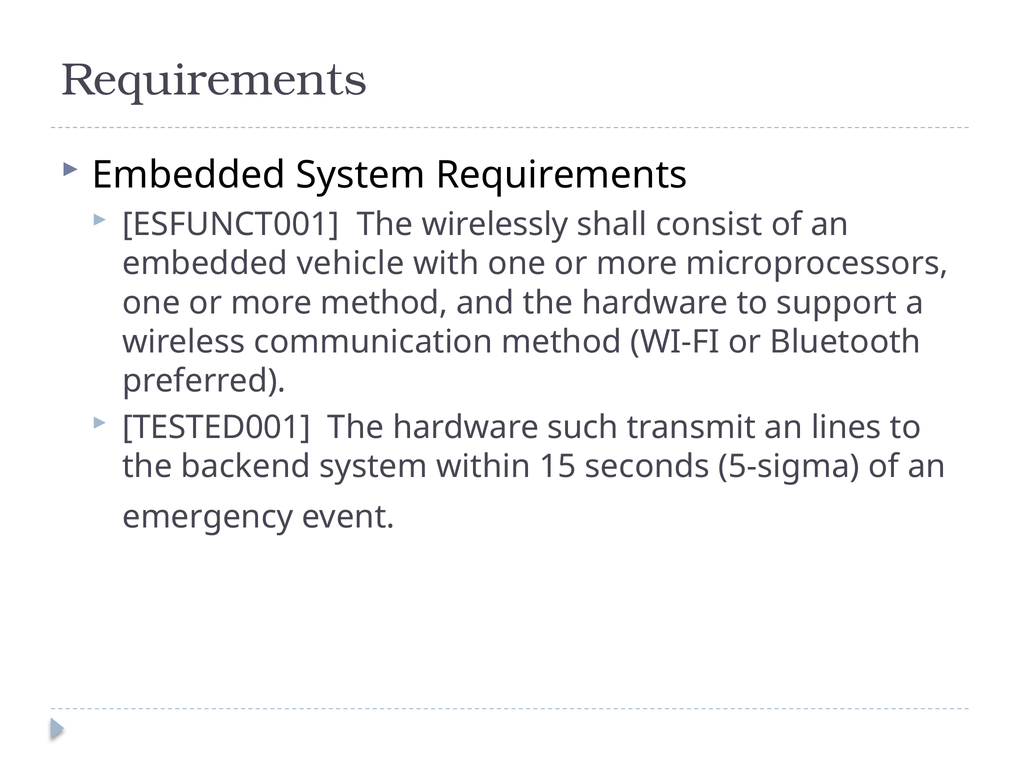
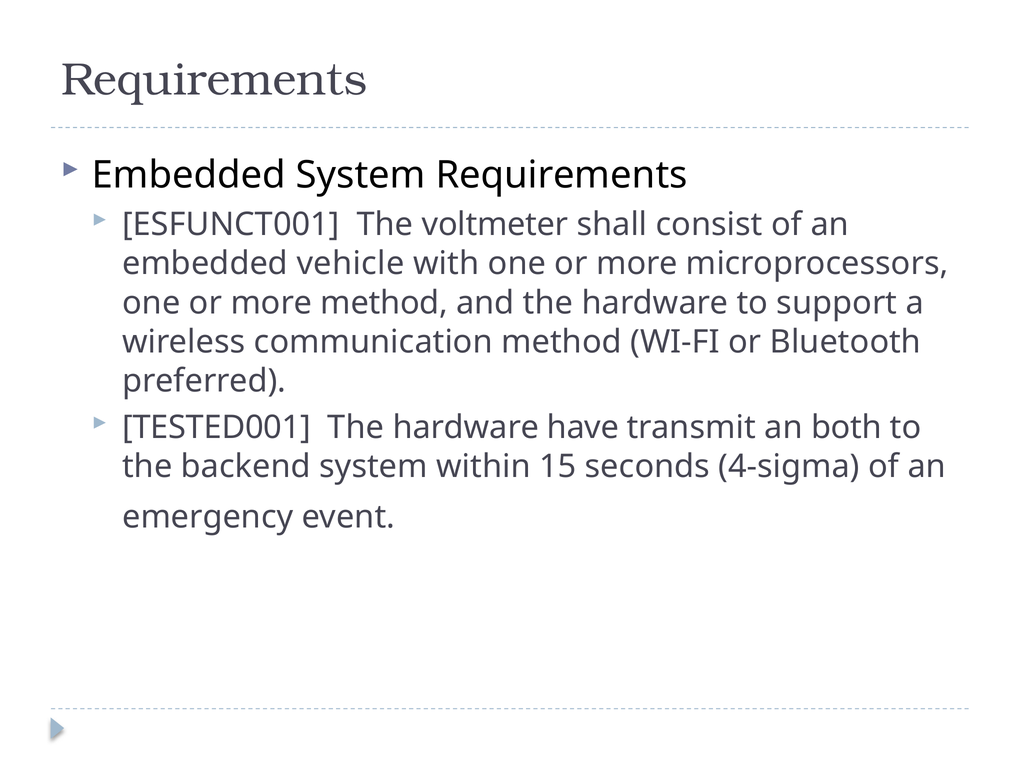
wirelessly: wirelessly -> voltmeter
such: such -> have
lines: lines -> both
5-sigma: 5-sigma -> 4-sigma
